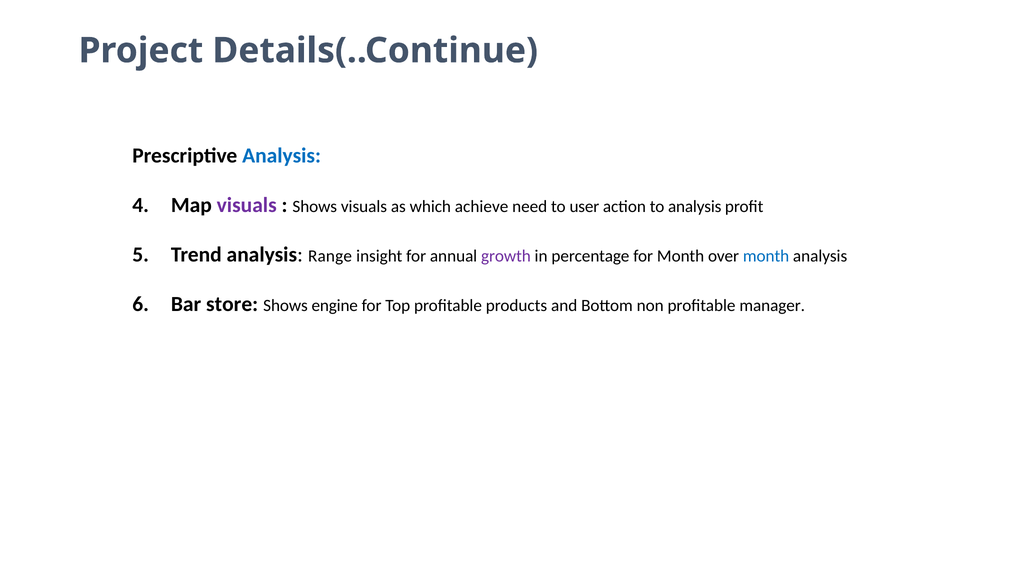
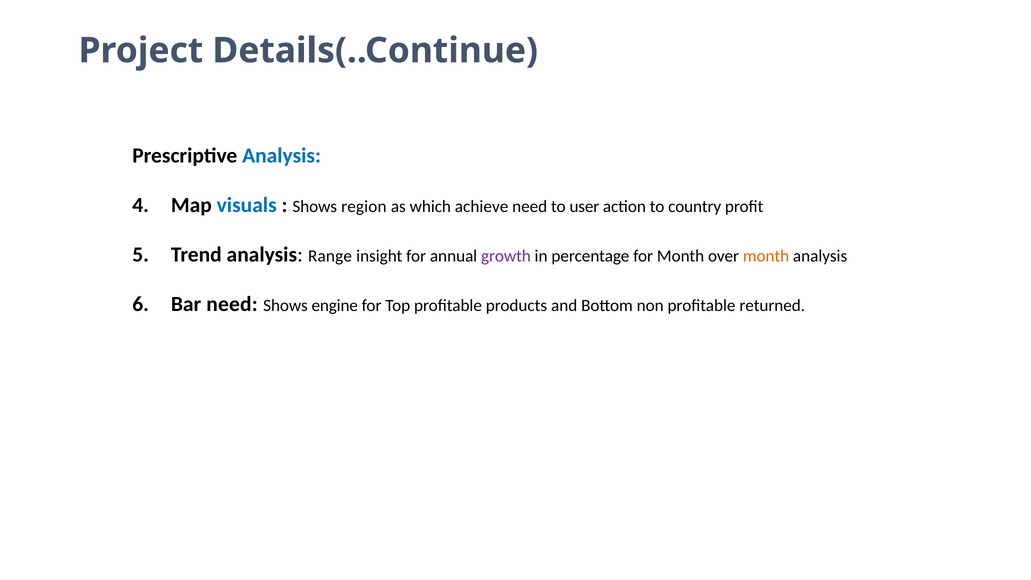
visuals at (247, 205) colour: purple -> blue
Shows visuals: visuals -> region
to analysis: analysis -> country
month at (766, 256) colour: blue -> orange
Bar store: store -> need
manager: manager -> returned
